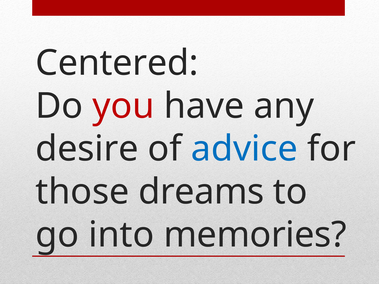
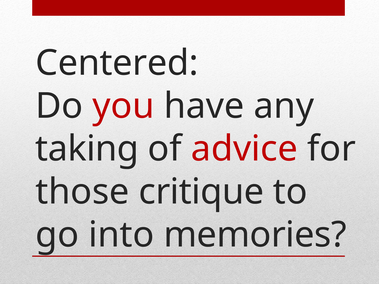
desire: desire -> taking
advice colour: blue -> red
dreams: dreams -> critique
